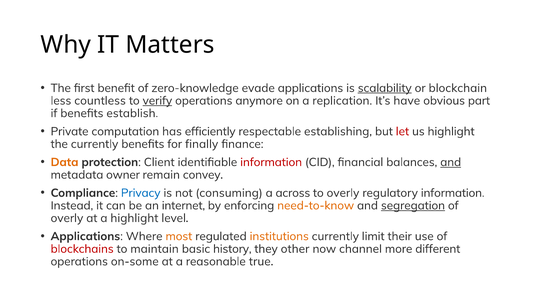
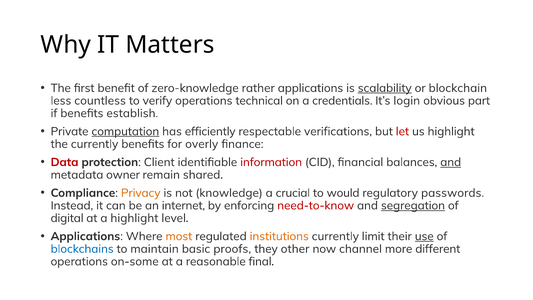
evade: evade -> rather
verify underline: present -> none
anymore: anymore -> technical
replication: replication -> credentials
have: have -> login
computation underline: none -> present
establishing: establishing -> verifications
finally: finally -> overly
Data colour: orange -> red
convey: convey -> shared
Privacy colour: blue -> orange
consuming: consuming -> knowledge
across: across -> crucial
to overly: overly -> would
regulatory information: information -> passwords
need-to-know colour: orange -> red
overly at (67, 218): overly -> digital
use underline: none -> present
blockchains colour: red -> blue
history: history -> proofs
true: true -> final
